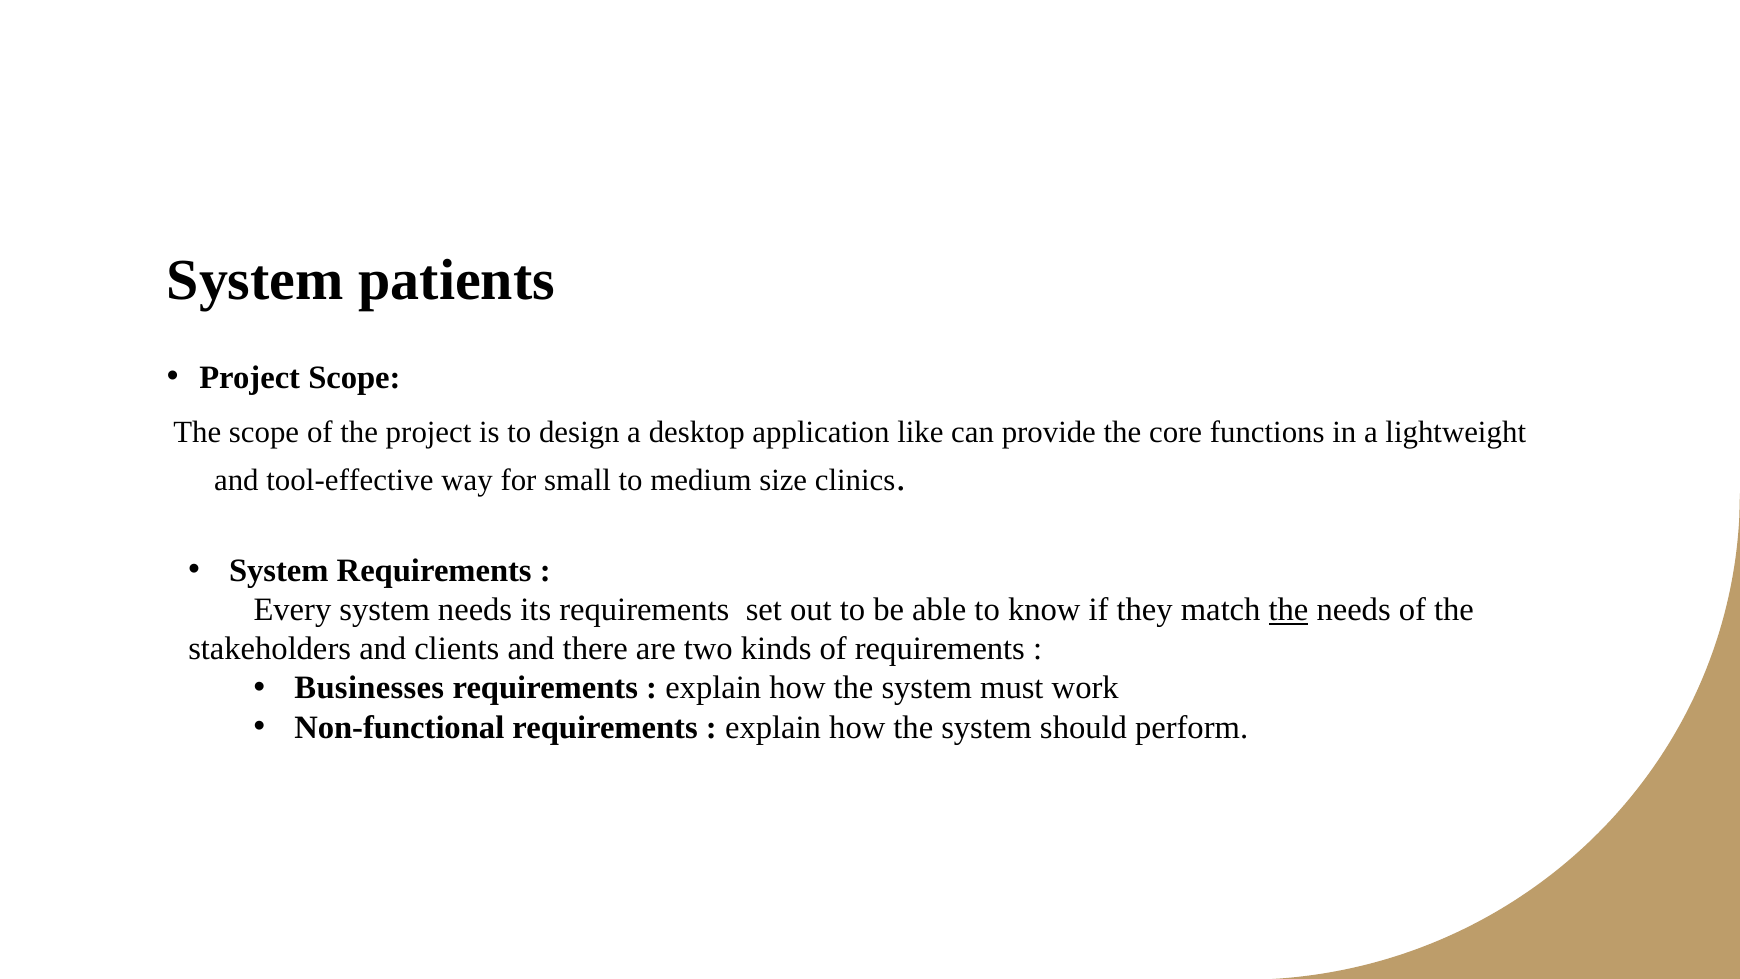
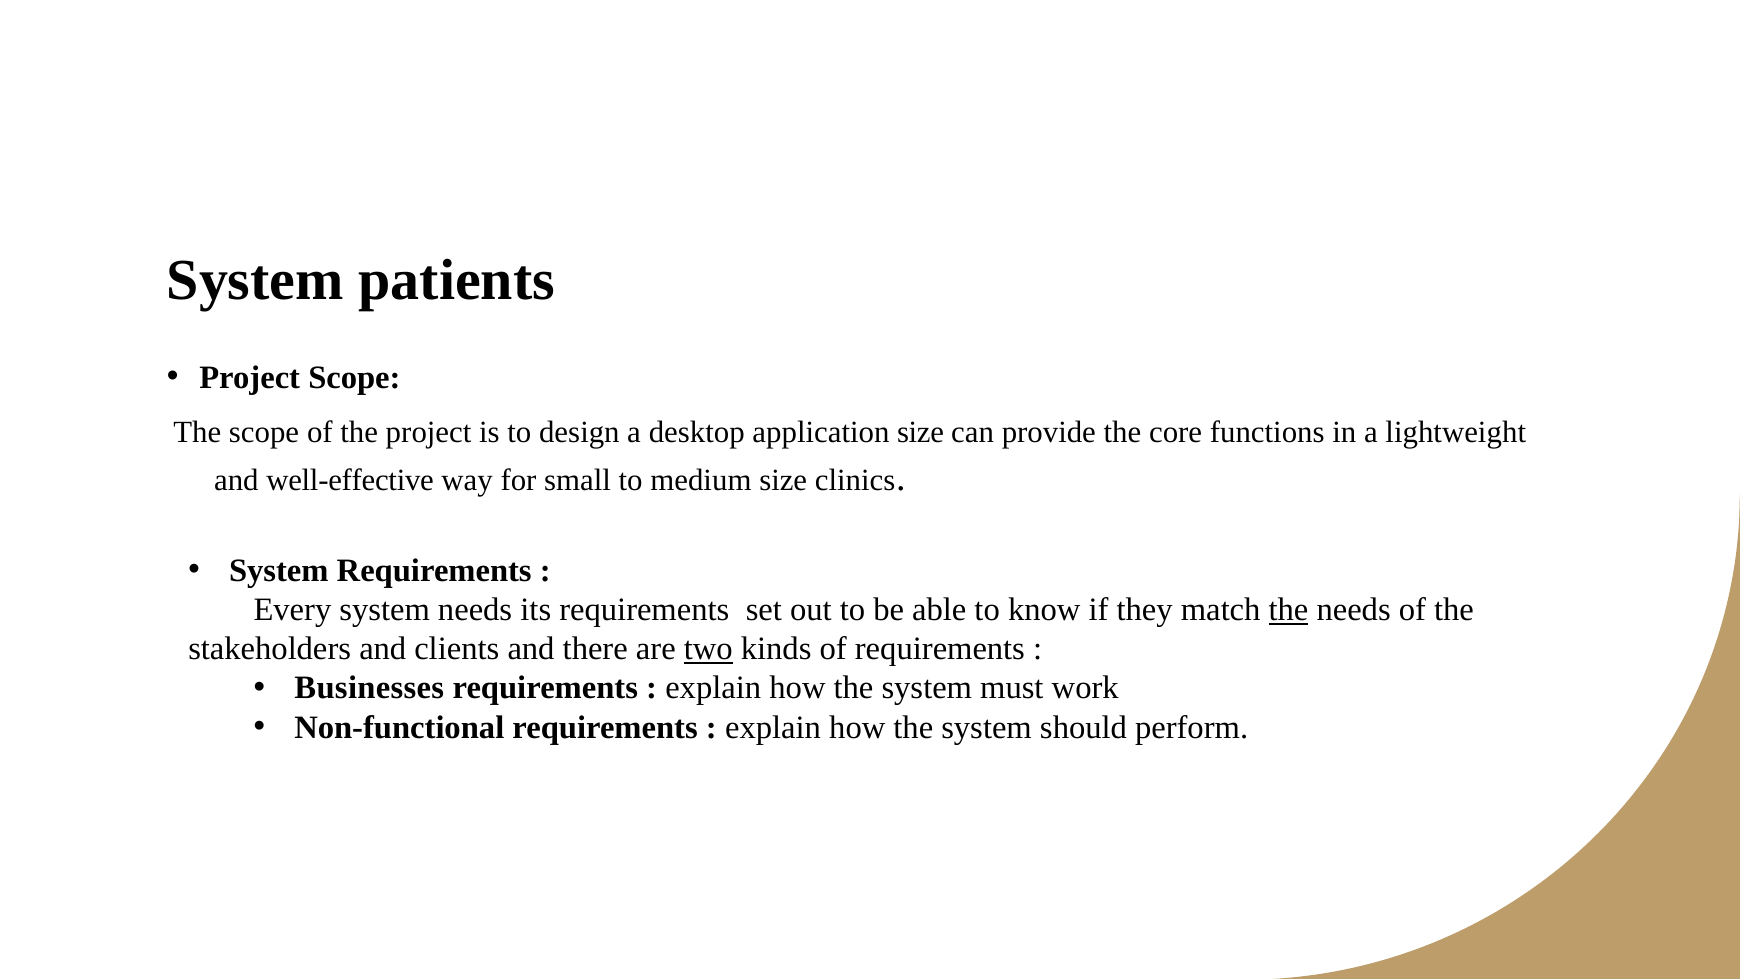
application like: like -> size
tool-effective: tool-effective -> well-effective
two underline: none -> present
